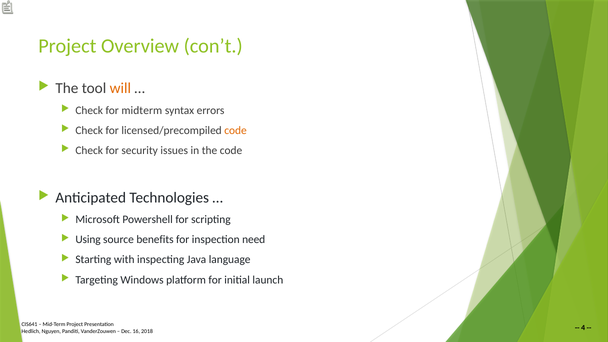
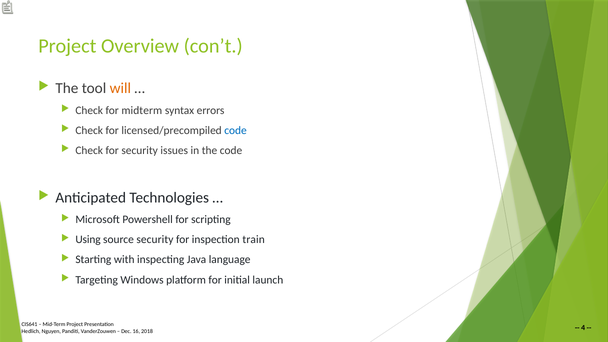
code at (236, 131) colour: orange -> blue
source benefits: benefits -> security
need: need -> train
